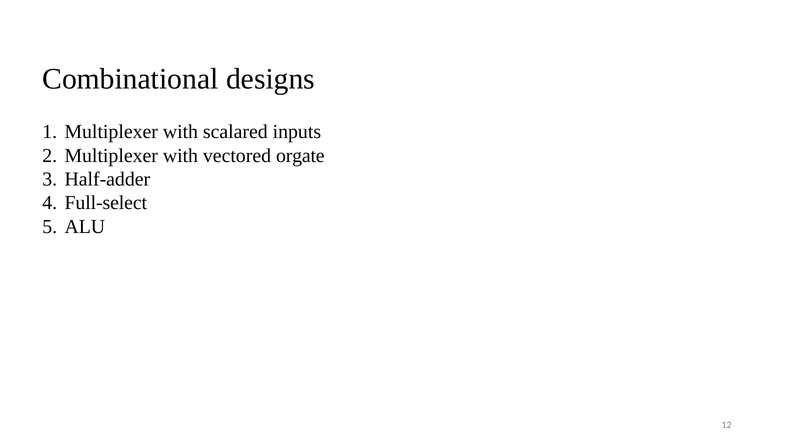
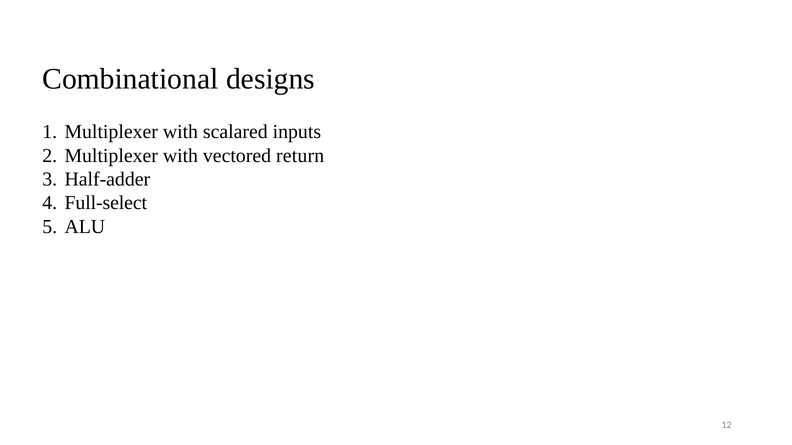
orgate: orgate -> return
